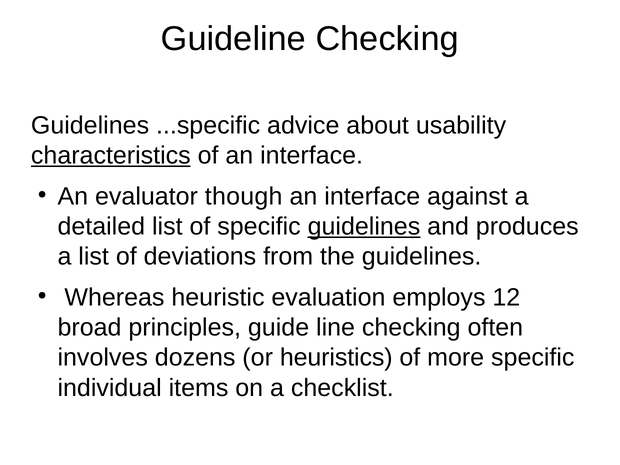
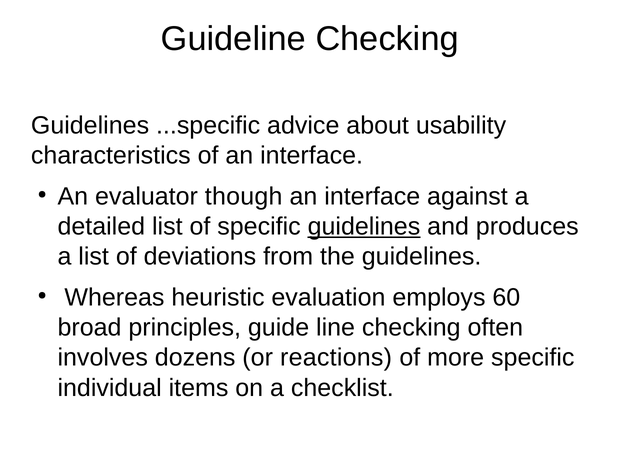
characteristics underline: present -> none
12: 12 -> 60
heuristics: heuristics -> reactions
